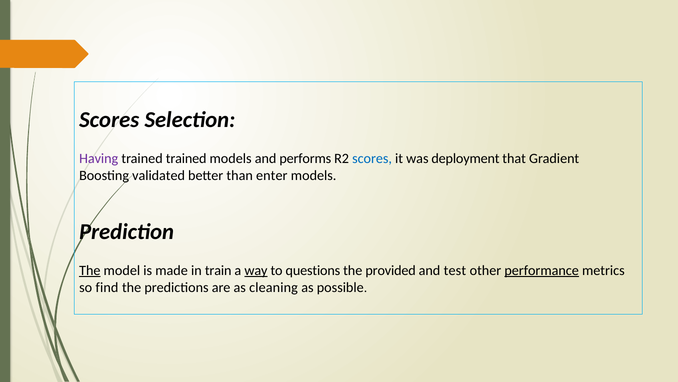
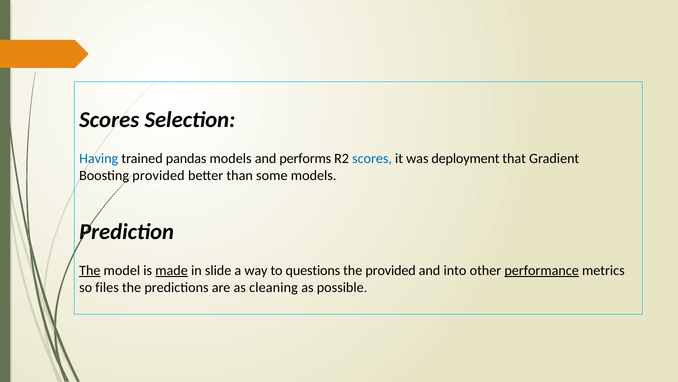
Having colour: purple -> blue
trained trained: trained -> pandas
Boosting validated: validated -> provided
enter: enter -> some
made underline: none -> present
train: train -> slide
way underline: present -> none
test: test -> into
find: find -> files
